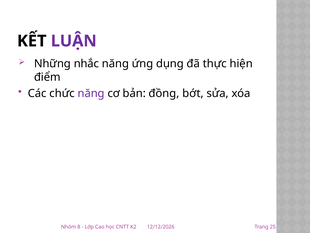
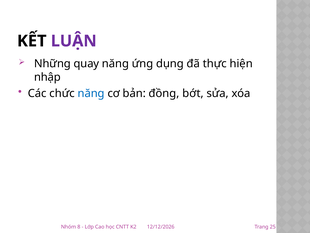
nhắc: nhắc -> quay
điểm: điểm -> nhập
năng at (91, 93) colour: purple -> blue
